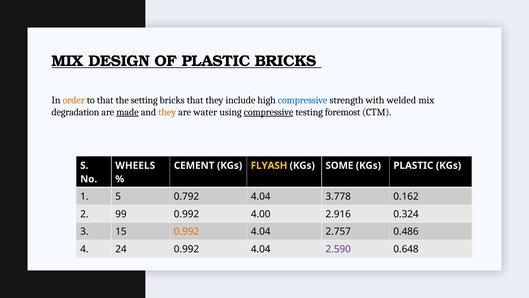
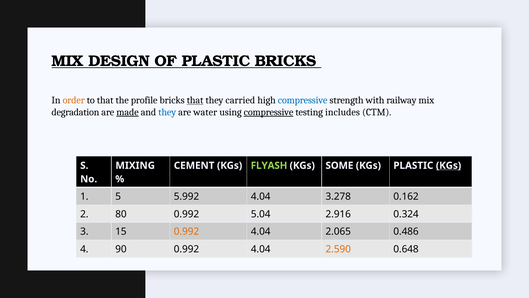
setting: setting -> profile
that at (195, 100) underline: none -> present
include: include -> carried
welded: welded -> railway
they at (167, 112) colour: orange -> blue
foremost: foremost -> includes
WHEELS: WHEELS -> MIXING
FLYASH colour: yellow -> light green
KGs at (449, 165) underline: none -> present
0.792: 0.792 -> 5.992
3.778: 3.778 -> 3.278
99: 99 -> 80
4.00: 4.00 -> 5.04
2.757: 2.757 -> 2.065
24: 24 -> 90
2.590 colour: purple -> orange
